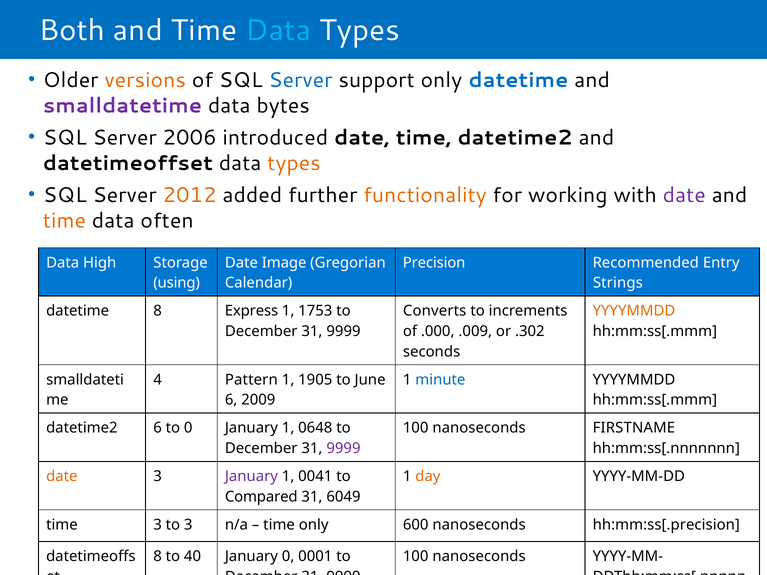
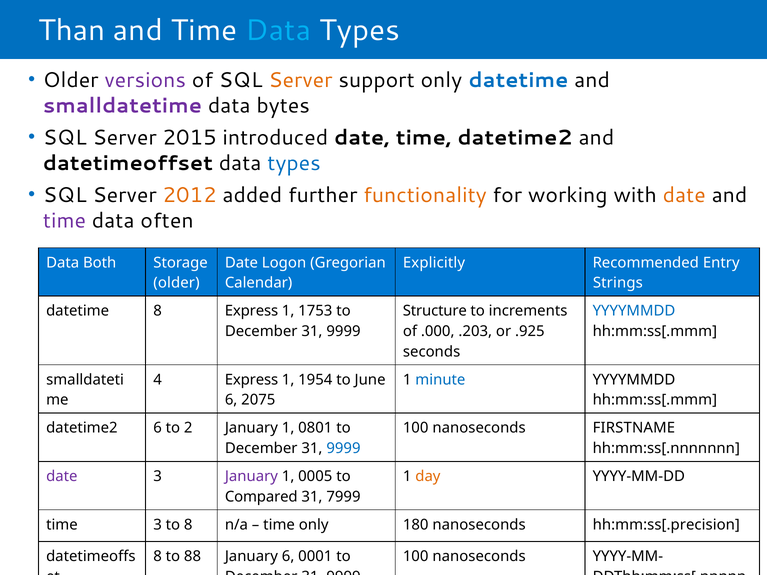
Both: Both -> Than
versions colour: orange -> purple
Server at (300, 80) colour: blue -> orange
2006: 2006 -> 2015
types at (294, 163) colour: orange -> blue
date at (684, 195) colour: purple -> orange
time at (65, 221) colour: orange -> purple
High: High -> Both
Image: Image -> Logon
Precision: Precision -> Explicitly
using at (177, 283): using -> older
Converts: Converts -> Structure
YYYYMMDD at (634, 311) colour: orange -> blue
.009: .009 -> .203
.302: .302 -> .925
4 Pattern: Pattern -> Express
1905: 1905 -> 1954
2009: 2009 -> 2075
to 0: 0 -> 2
0648: 0648 -> 0801
9999 at (343, 448) colour: purple -> blue
date at (62, 476) colour: orange -> purple
0041: 0041 -> 0005
6049: 6049 -> 7999
to 3: 3 -> 8
600: 600 -> 180
40: 40 -> 88
January 0: 0 -> 6
